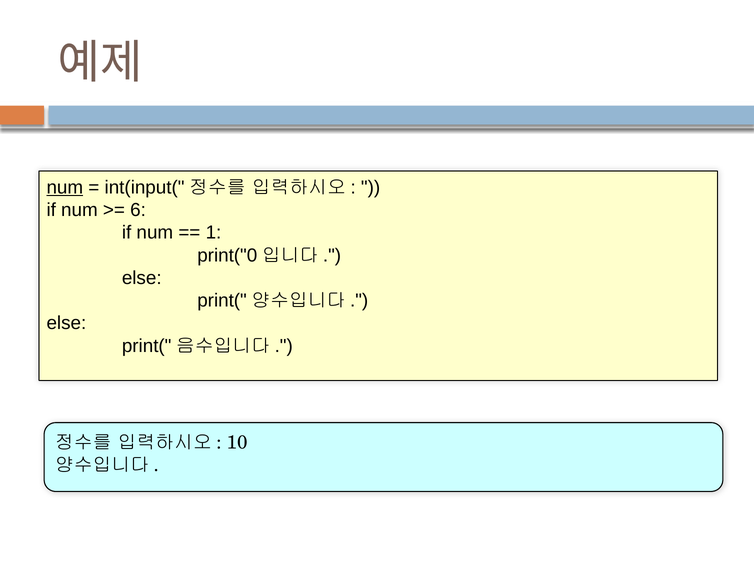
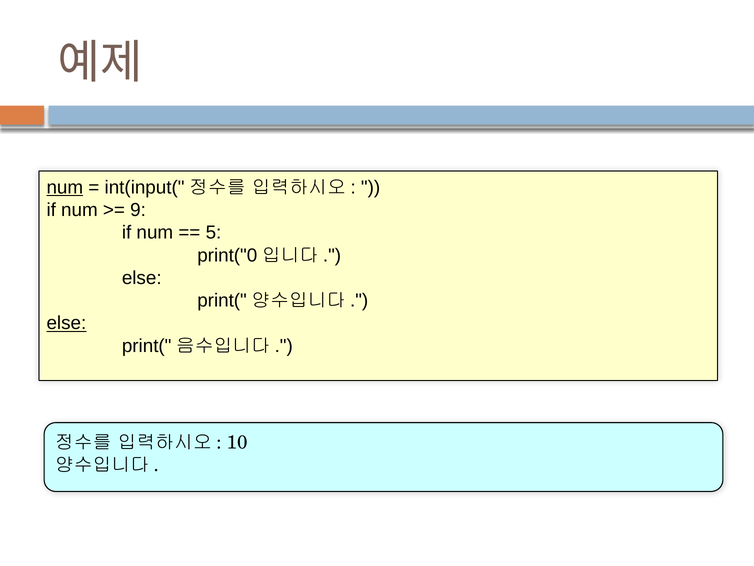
6: 6 -> 9
1: 1 -> 5
else at (66, 323) underline: none -> present
